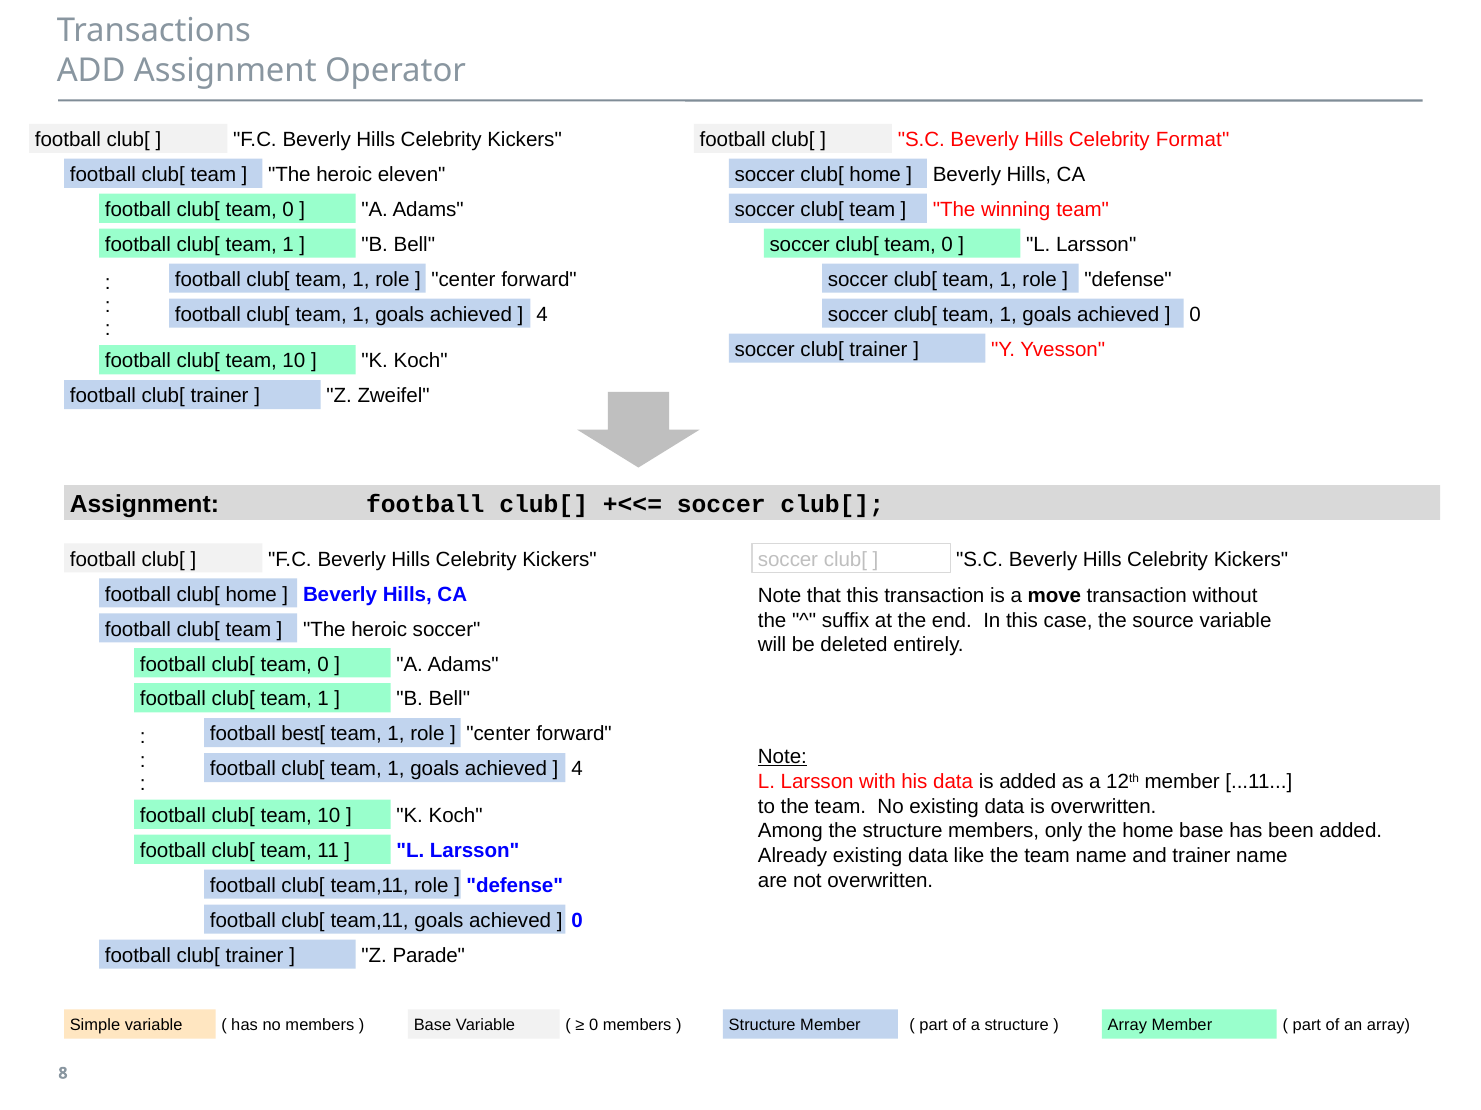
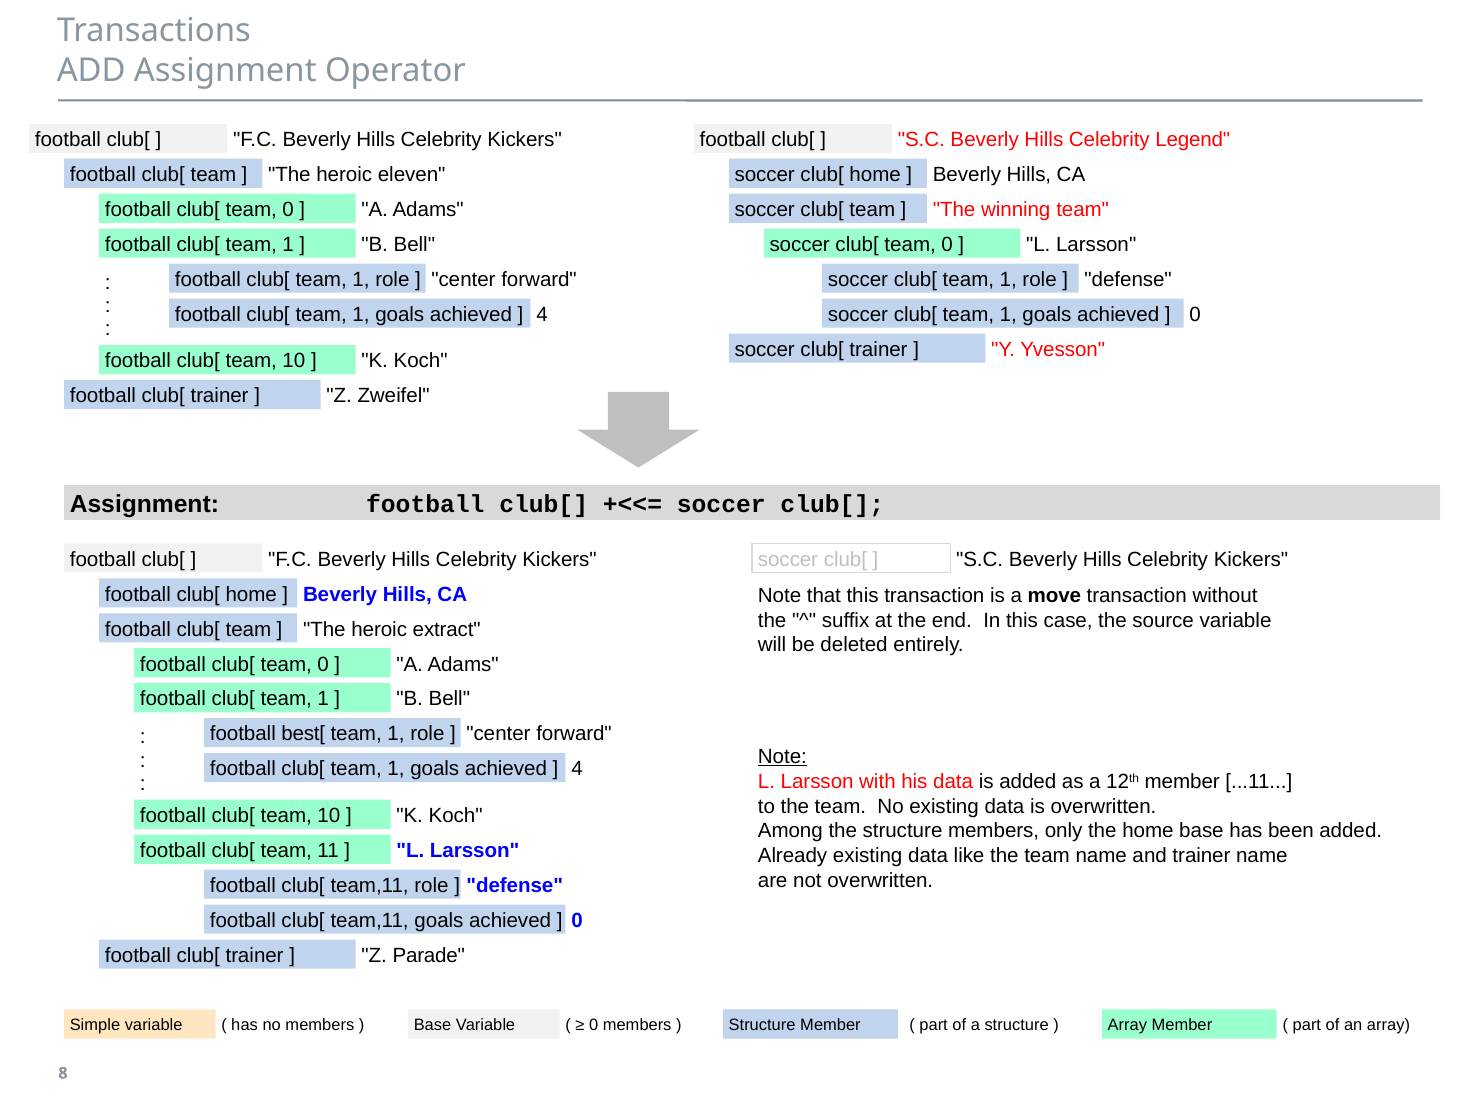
Format: Format -> Legend
heroic soccer: soccer -> extract
